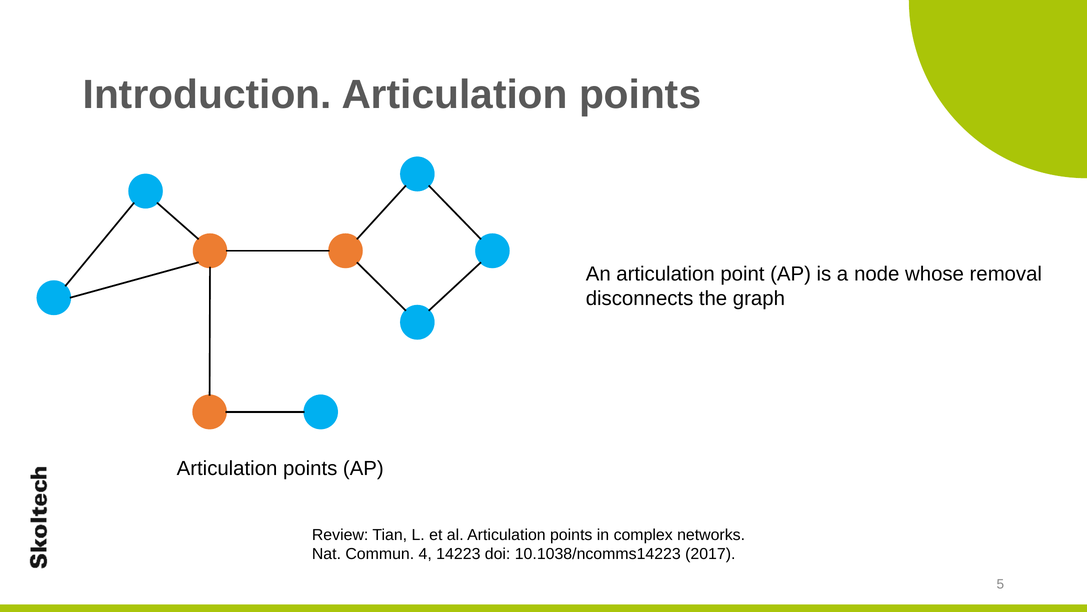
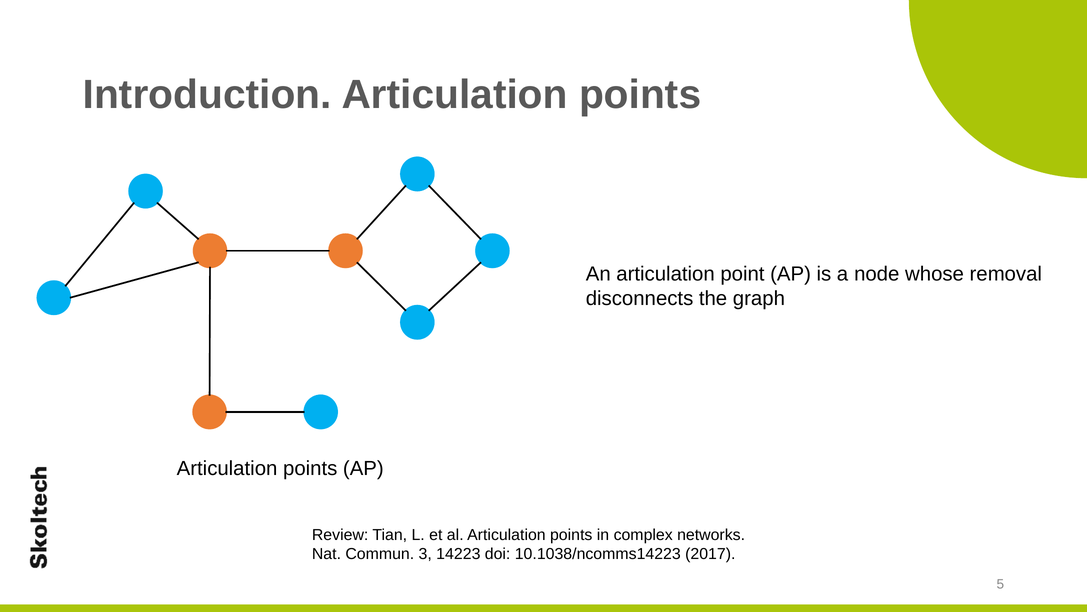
4: 4 -> 3
